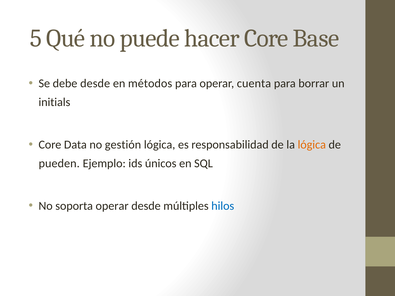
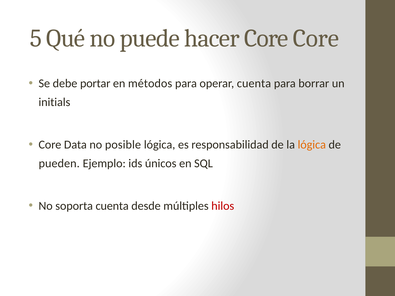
Core Base: Base -> Core
debe desde: desde -> portar
gestión: gestión -> posible
soporta operar: operar -> cuenta
hilos colour: blue -> red
